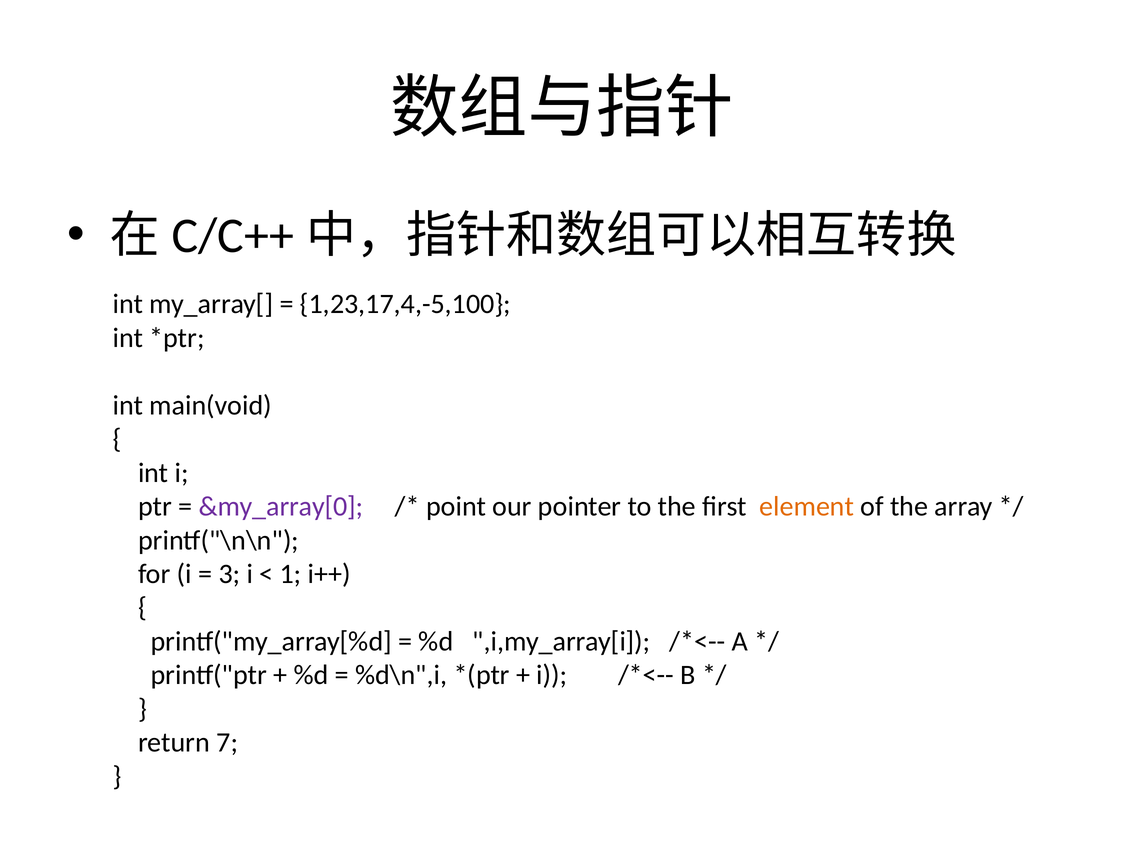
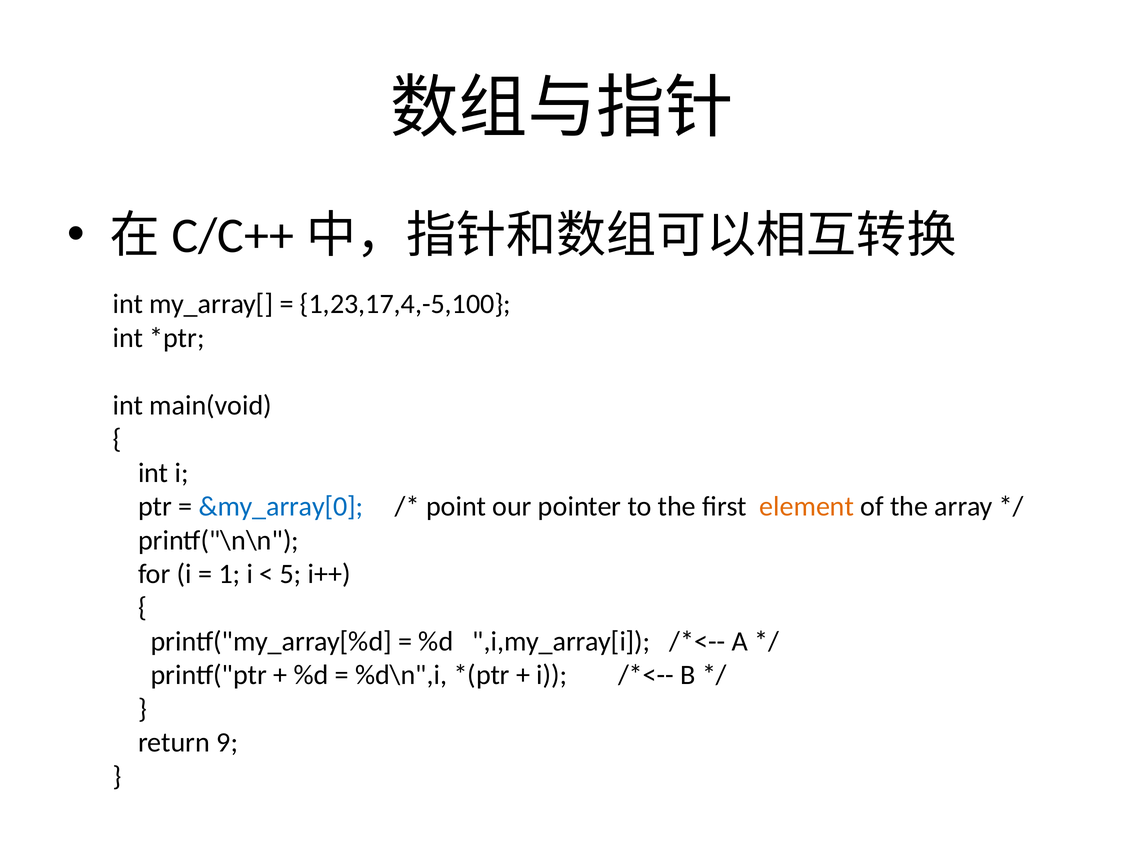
&my_array[0 colour: purple -> blue
3: 3 -> 1
1: 1 -> 5
7: 7 -> 9
